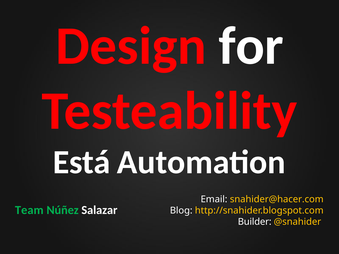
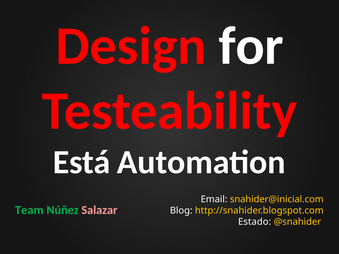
snahider@hacer.com: snahider@hacer.com -> snahider@inicial.com
Salazar colour: white -> pink
Builder: Builder -> Estado
